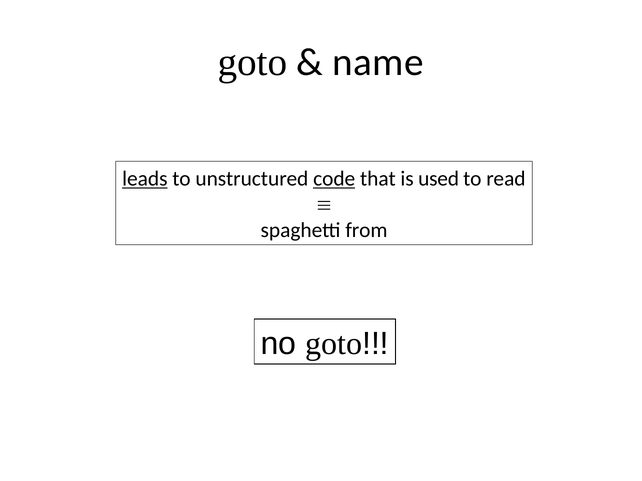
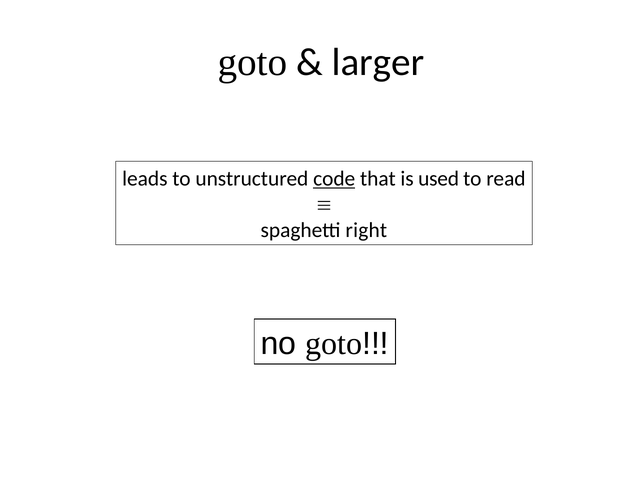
name: name -> larger
leads underline: present -> none
from: from -> right
